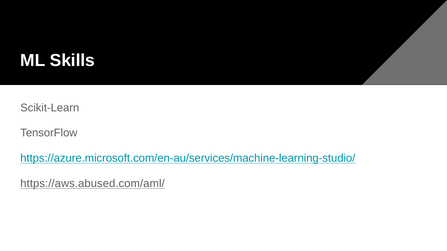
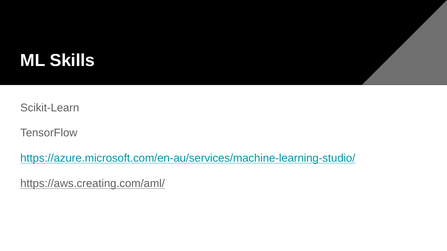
https://aws.abused.com/aml/: https://aws.abused.com/aml/ -> https://aws.creating.com/aml/
